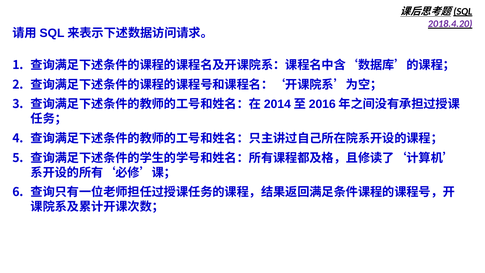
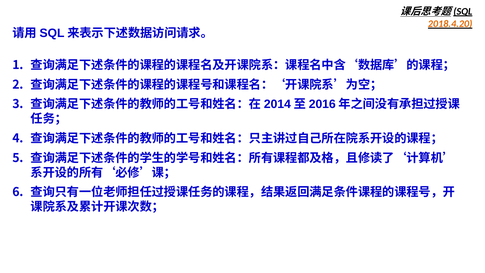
2018.4.20 colour: purple -> orange
